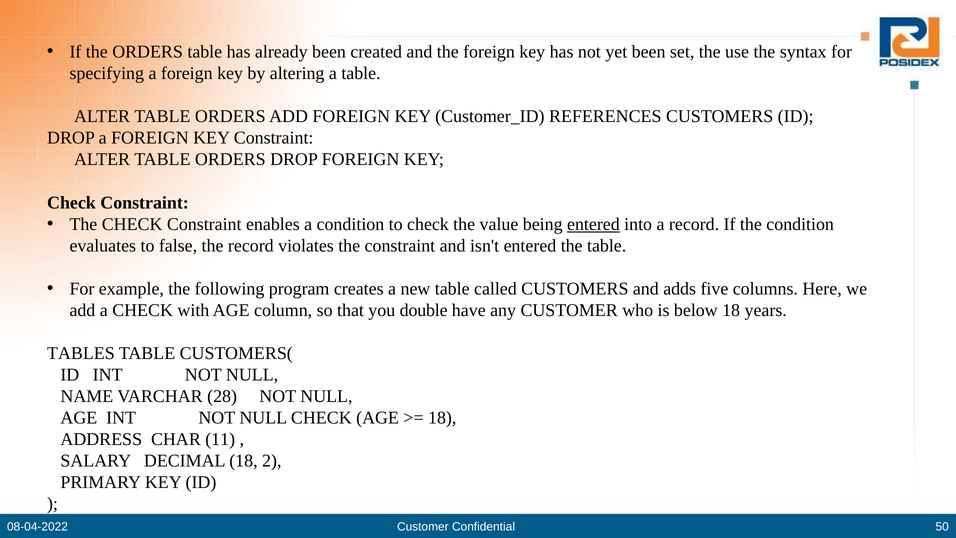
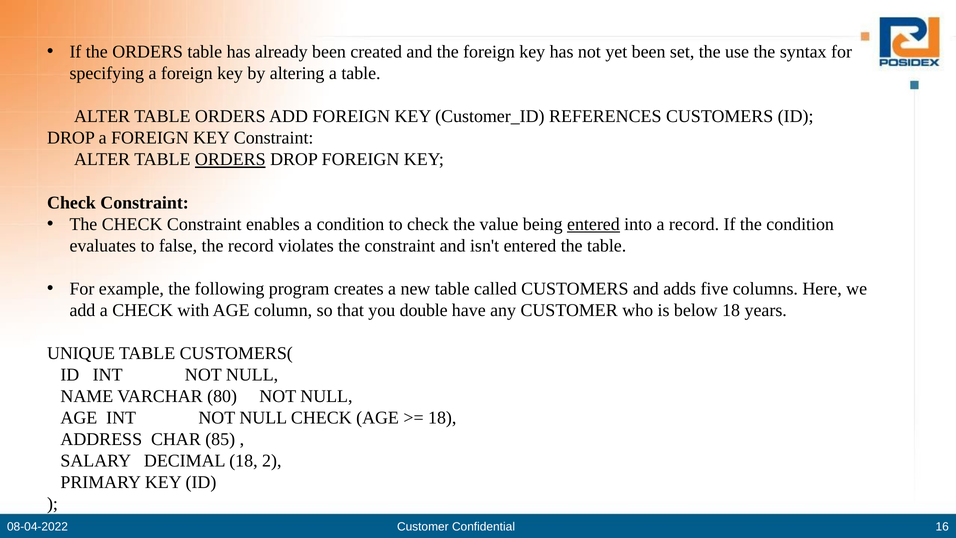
ORDERS at (230, 159) underline: none -> present
TABLES: TABLES -> UNIQUE
28: 28 -> 80
11: 11 -> 85
50: 50 -> 16
